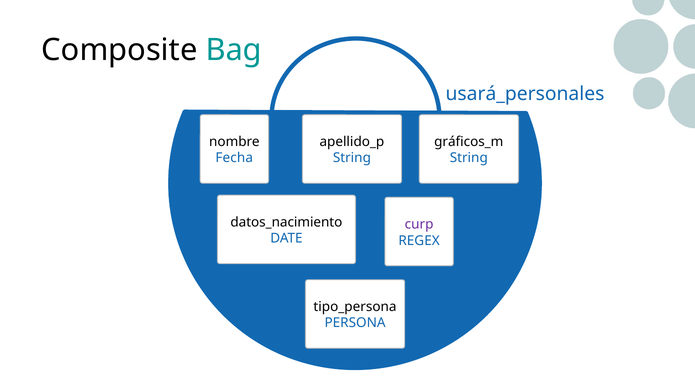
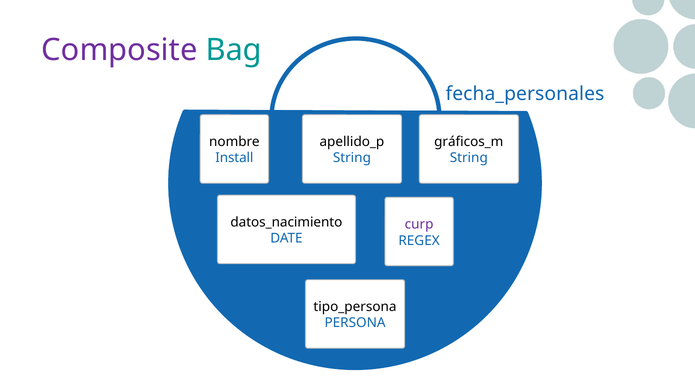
Composite colour: black -> purple
usará_personales: usará_personales -> fecha_personales
Fecha: Fecha -> Install
